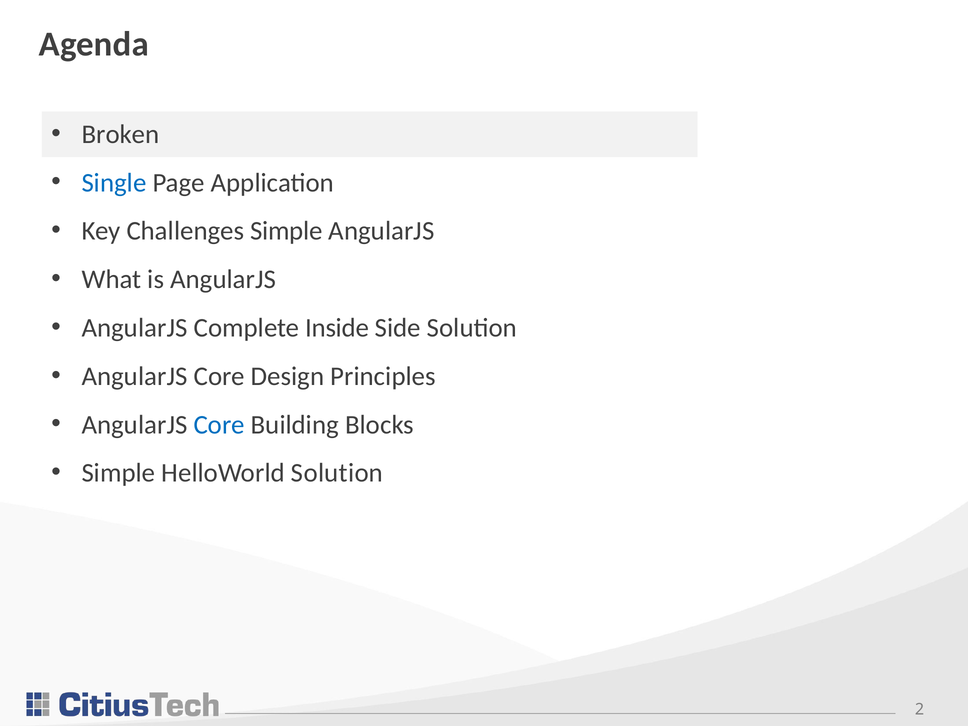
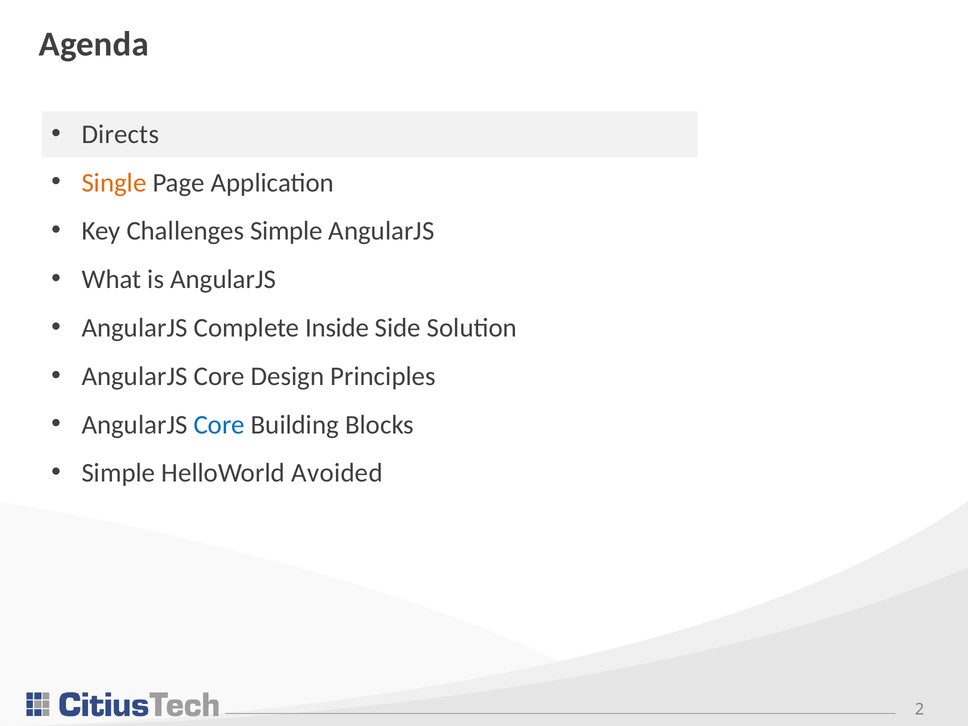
Broken: Broken -> Directs
Single colour: blue -> orange
HelloWorld Solution: Solution -> Avoided
